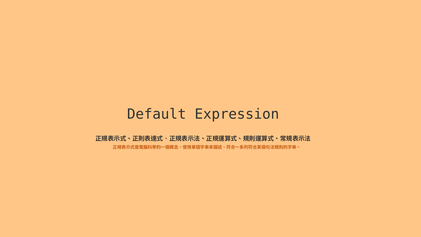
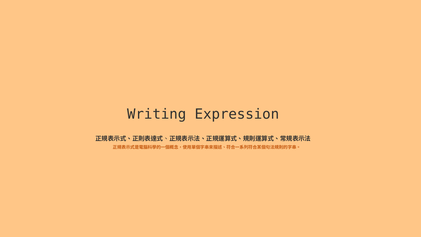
Default: Default -> Writing
